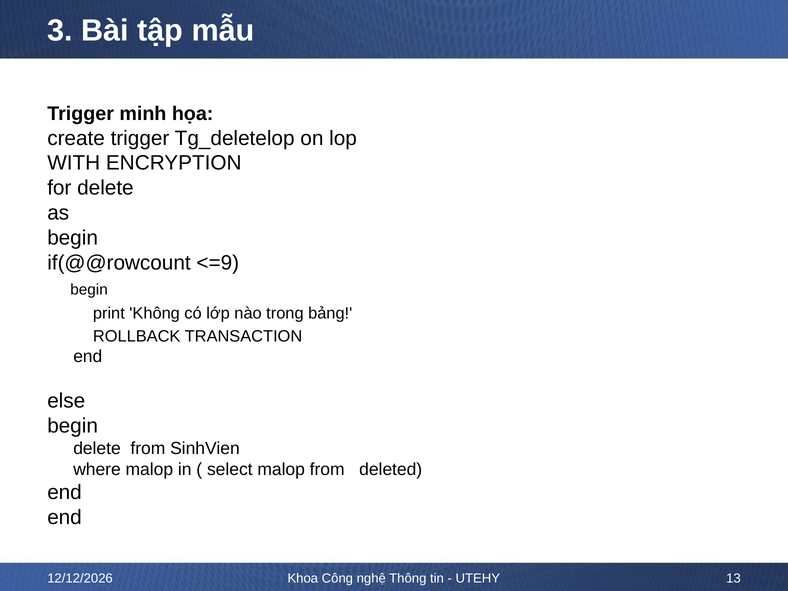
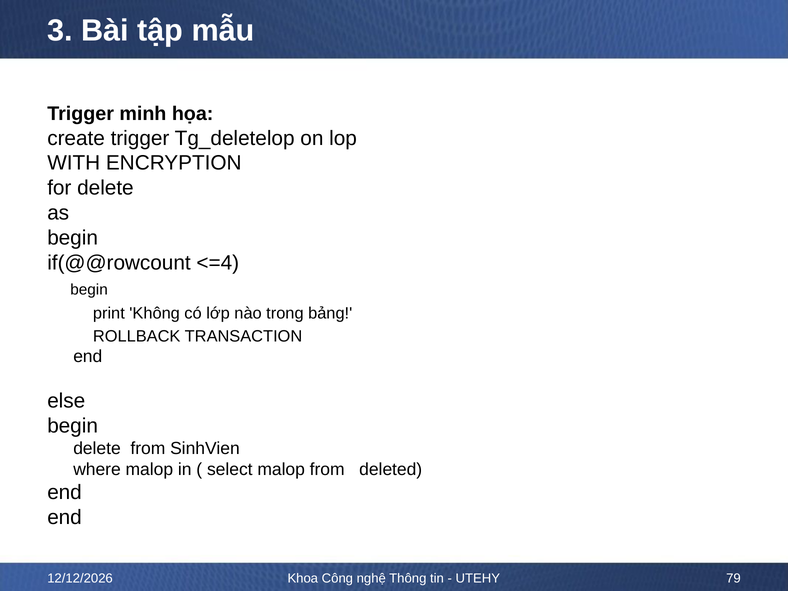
<=9: <=9 -> <=4
13: 13 -> 79
